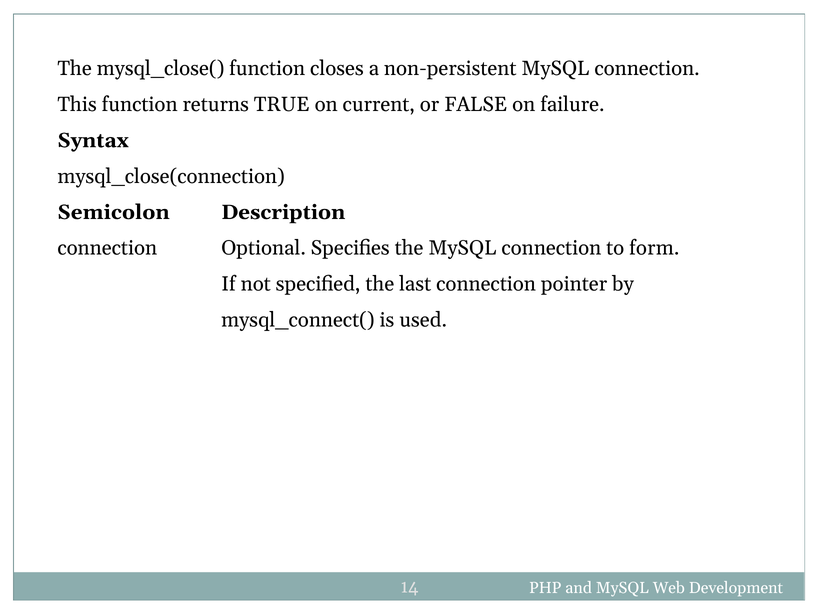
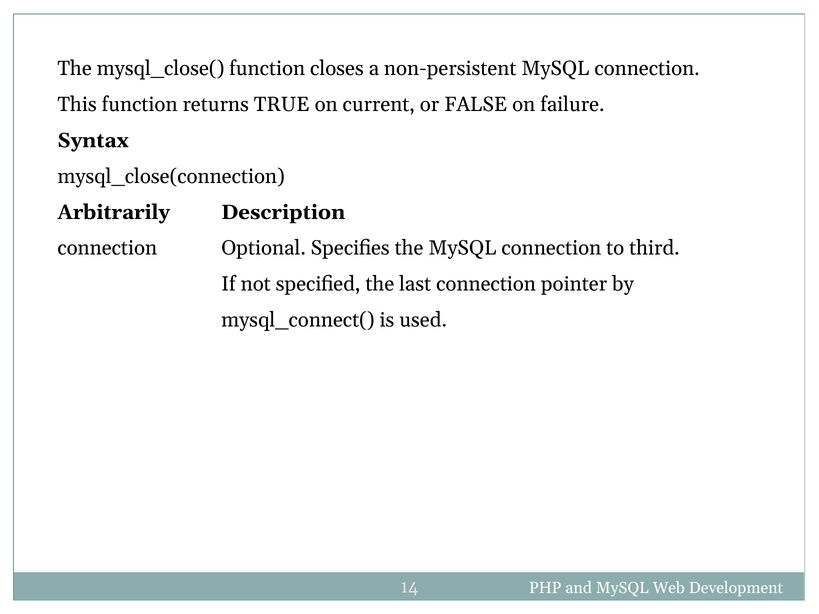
Semicolon: Semicolon -> Arbitrarily
form: form -> third
